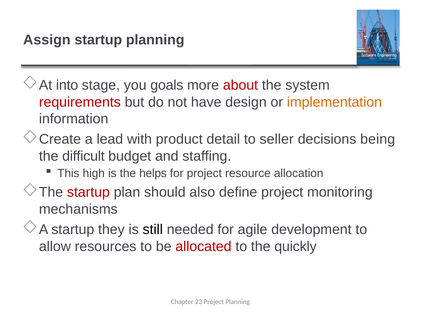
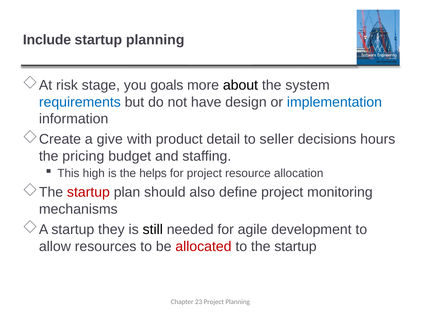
Assign: Assign -> Include
into: into -> risk
about colour: red -> black
requirements colour: red -> blue
implementation colour: orange -> blue
lead: lead -> give
being: being -> hours
difficult: difficult -> pricing
to the quickly: quickly -> startup
